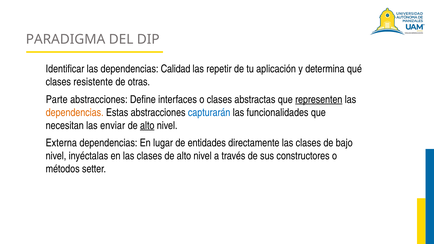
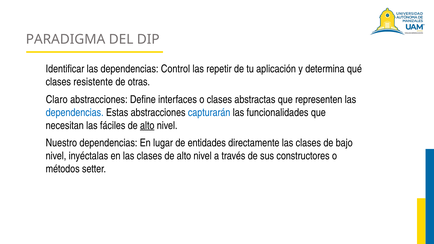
Calidad: Calidad -> Control
Parte: Parte -> Claro
representen underline: present -> none
dependencias at (75, 113) colour: orange -> blue
enviar: enviar -> fáciles
Externa: Externa -> Nuestro
